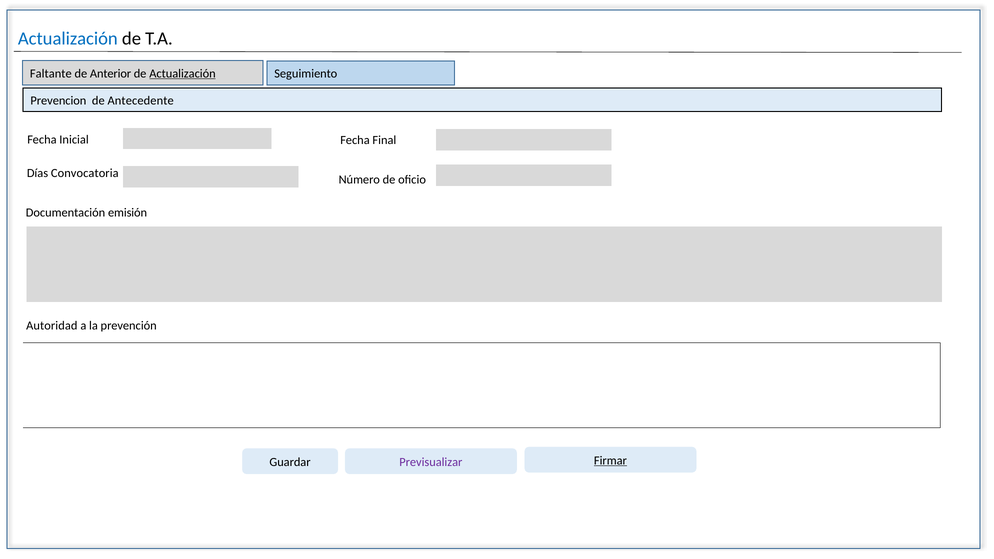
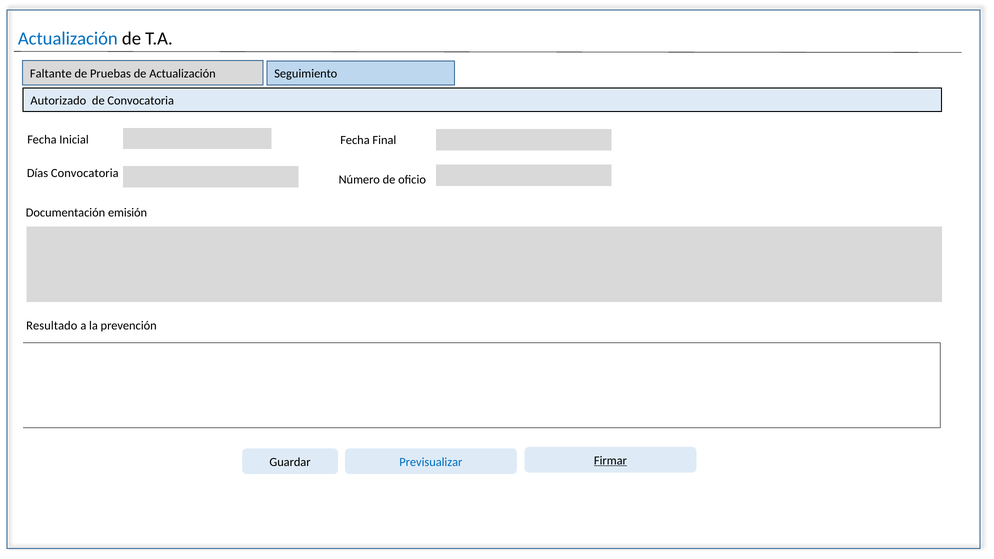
Anterior: Anterior -> Pruebas
Actualización at (183, 74) underline: present -> none
Prevencion: Prevencion -> Autorizado
de Antecedente: Antecedente -> Convocatoria
Autoridad: Autoridad -> Resultado
Previsualizar colour: purple -> blue
